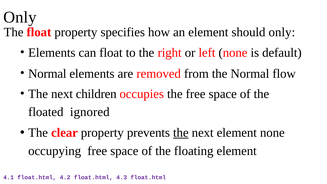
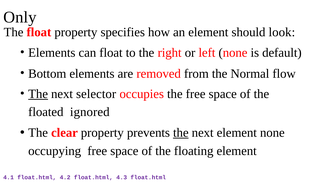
should only: only -> look
Normal at (47, 74): Normal -> Bottom
The at (38, 94) underline: none -> present
children: children -> selector
